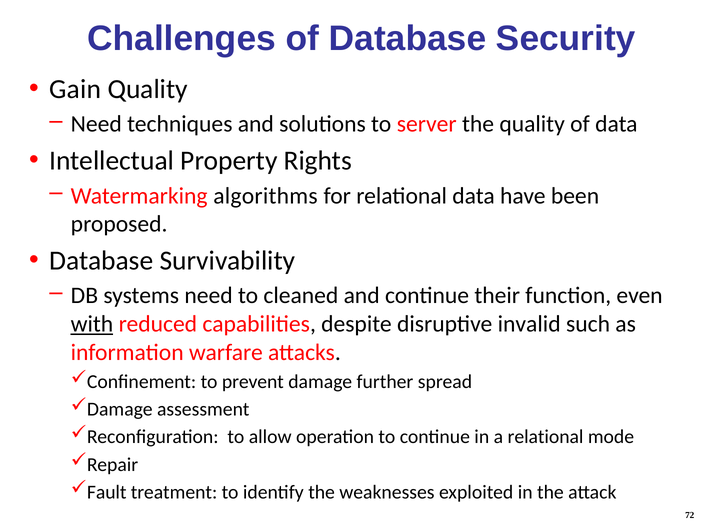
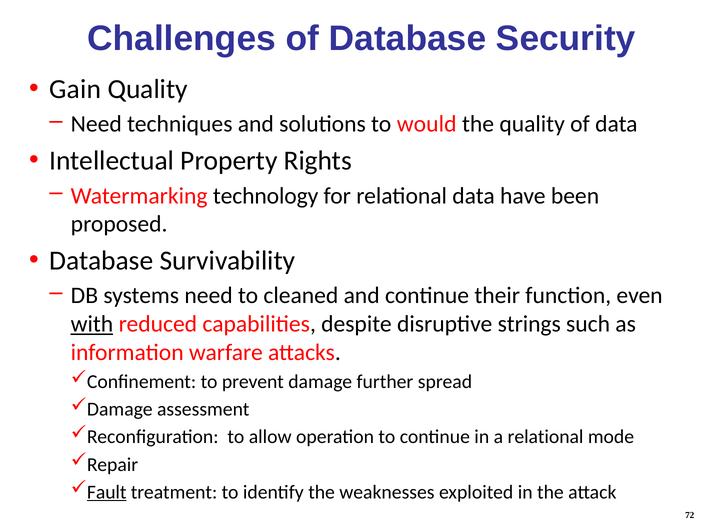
server: server -> would
algorithms: algorithms -> technology
invalid: invalid -> strings
Fault underline: none -> present
